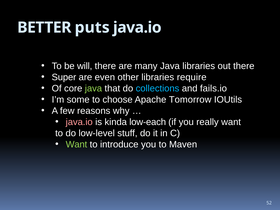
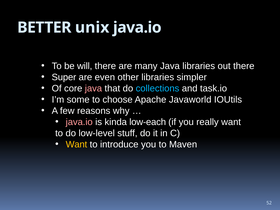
puts: puts -> unix
require: require -> simpler
java at (93, 88) colour: light green -> pink
fails.io: fails.io -> task.io
Tomorrow: Tomorrow -> Javaworld
Want at (76, 144) colour: light green -> yellow
